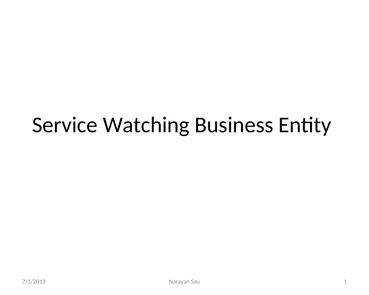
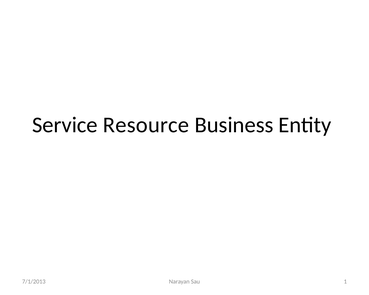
Watching: Watching -> Resource
